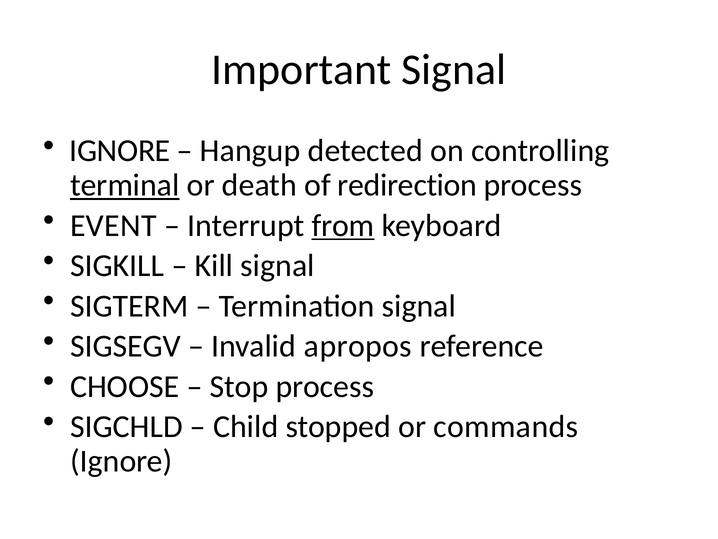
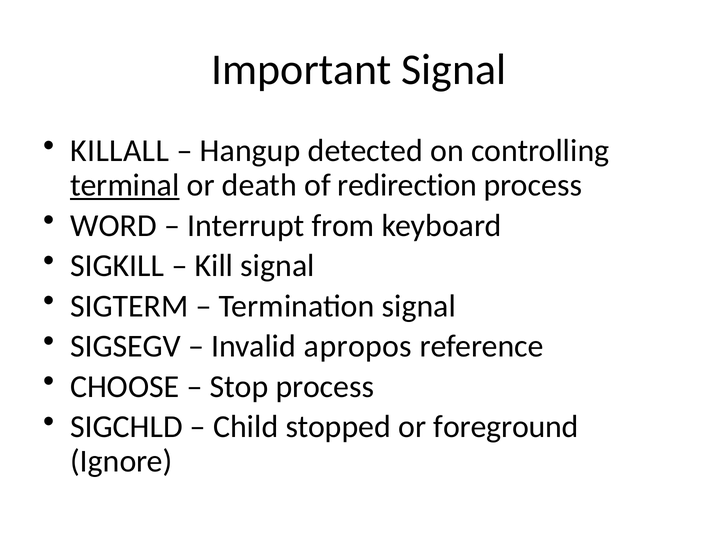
IGNORE at (120, 151): IGNORE -> KILLALL
EVENT: EVENT -> WORD
from underline: present -> none
commands: commands -> foreground
